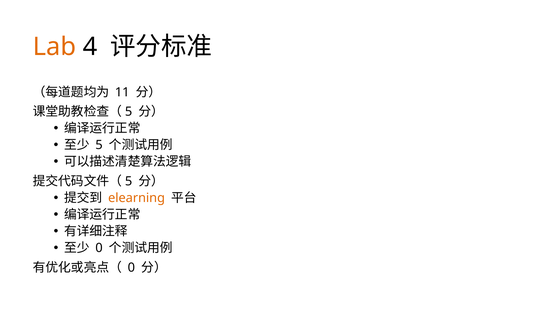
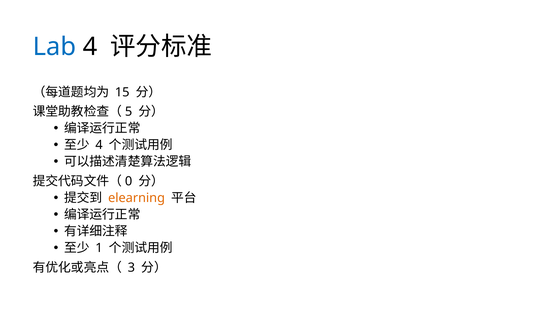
Lab colour: orange -> blue
11: 11 -> 15
5 at (99, 145): 5 -> 4
5 at (129, 181): 5 -> 0
0 at (99, 248): 0 -> 1
0 at (131, 267): 0 -> 3
